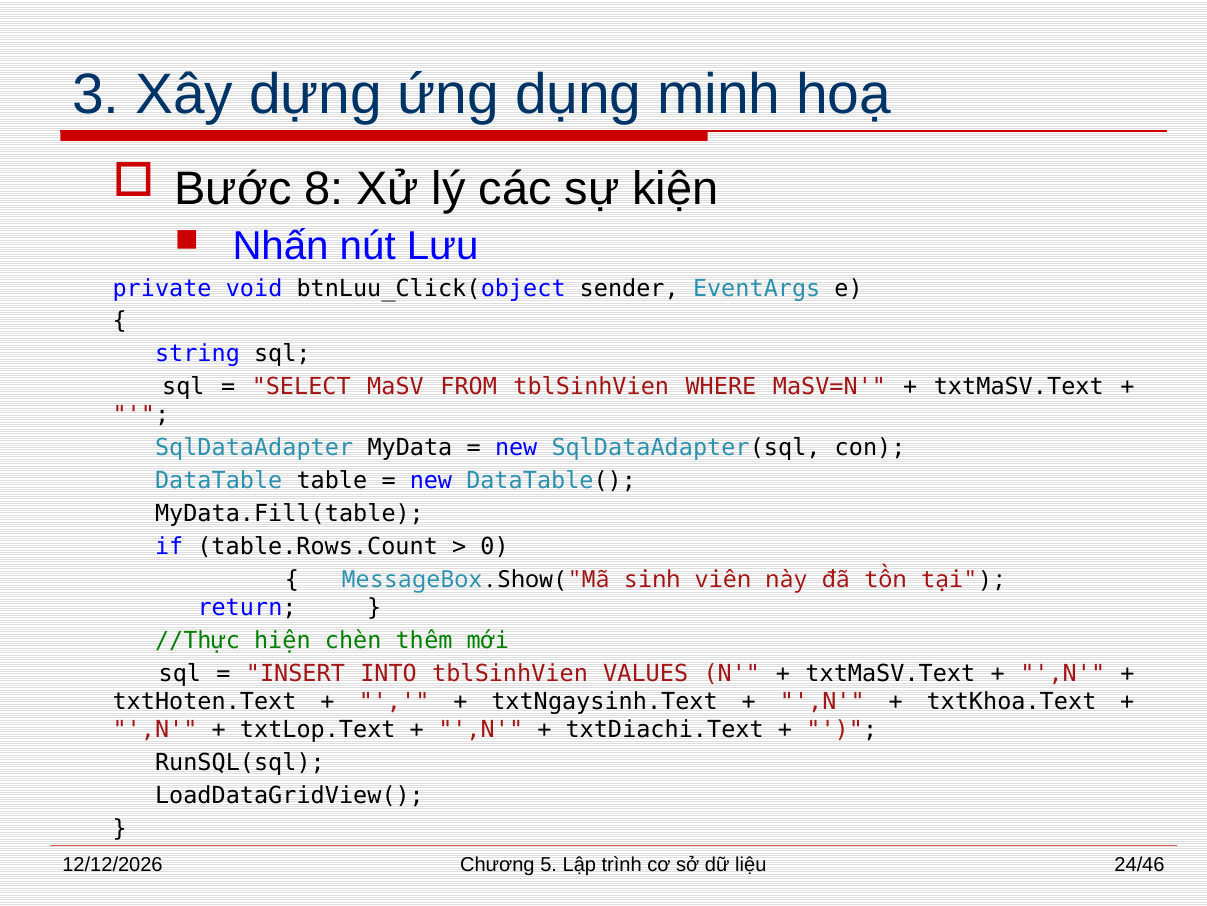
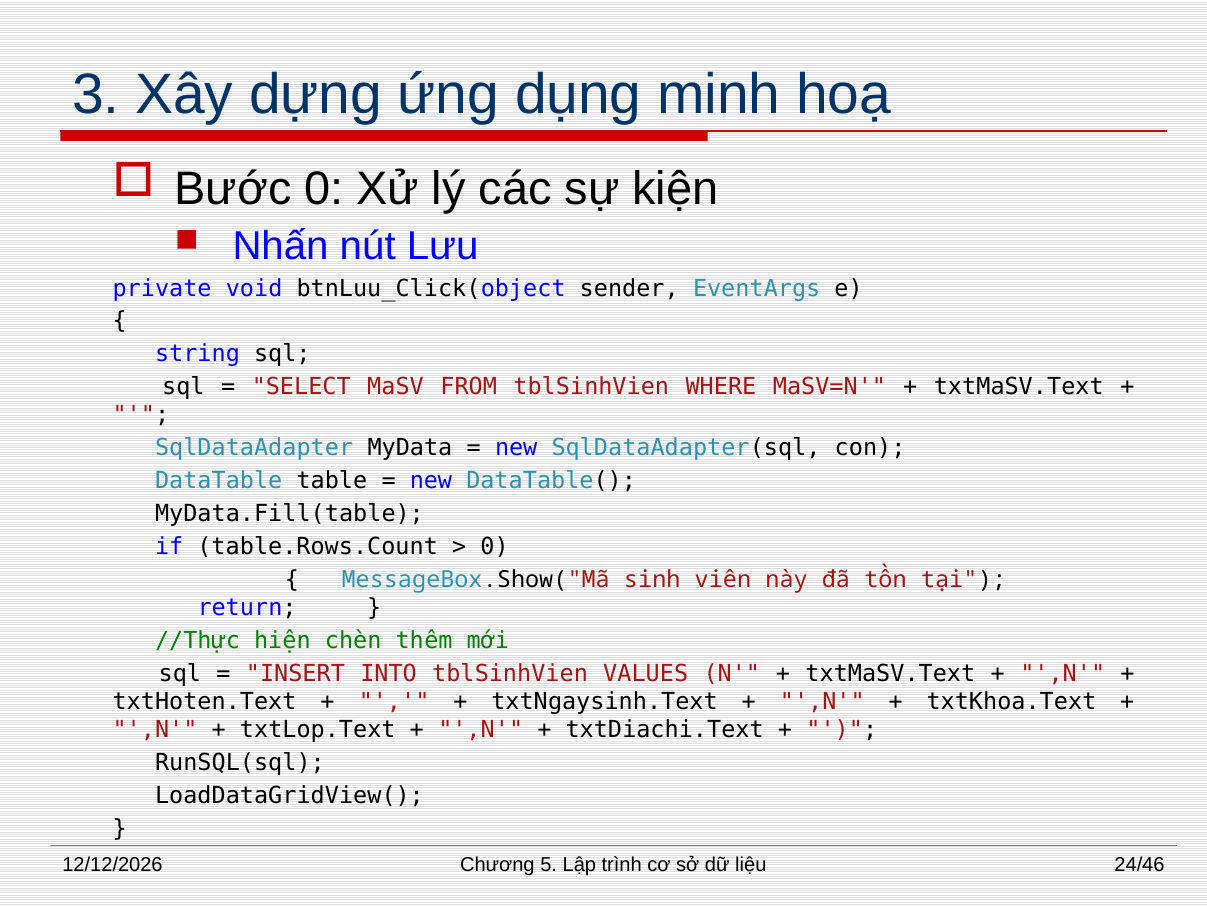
Bước 8: 8 -> 0
